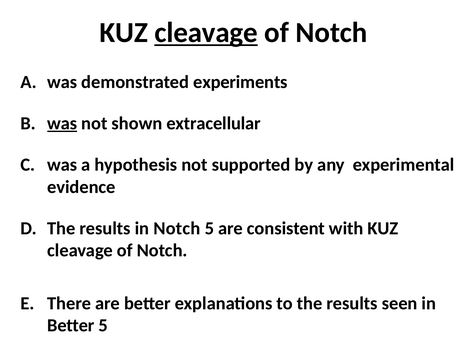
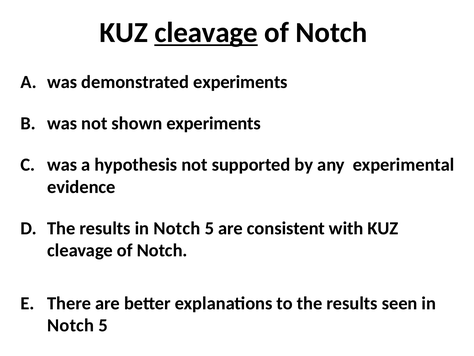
was at (62, 123) underline: present -> none
shown extracellular: extracellular -> experiments
Better at (71, 325): Better -> Notch
